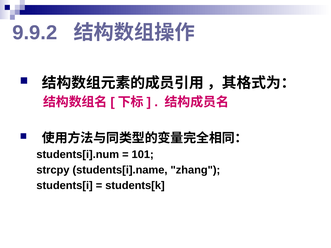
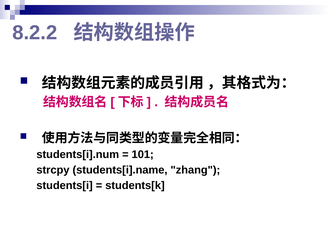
9.9.2: 9.9.2 -> 8.2.2
